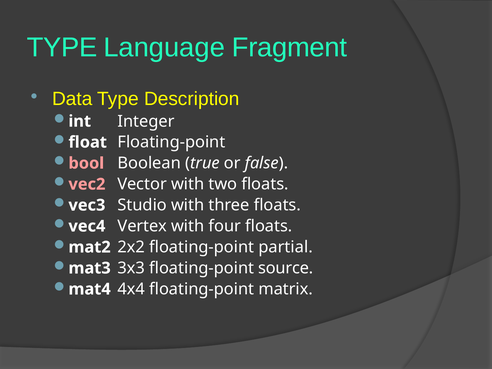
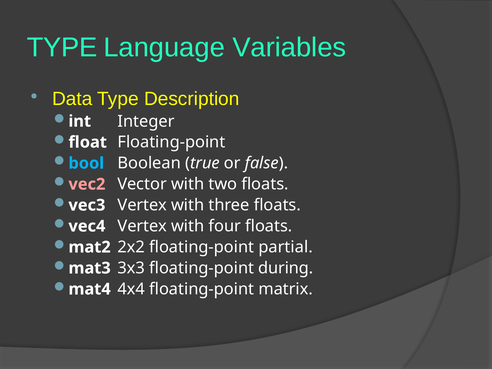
Fragment: Fragment -> Variables
bool colour: pink -> light blue
vec3 Studio: Studio -> Vertex
source: source -> during
